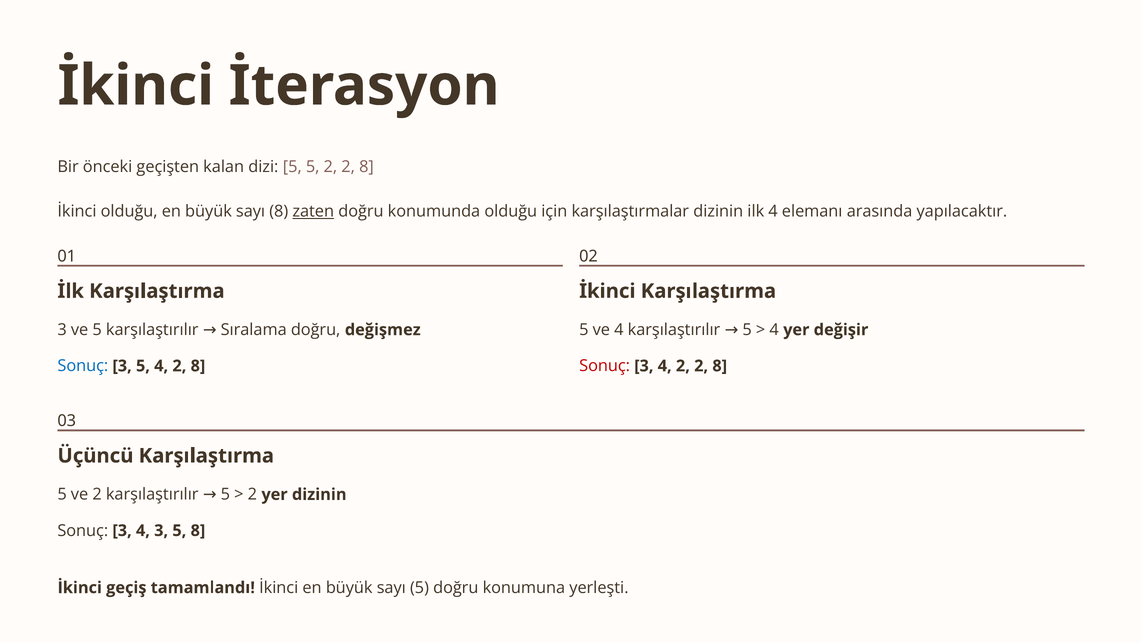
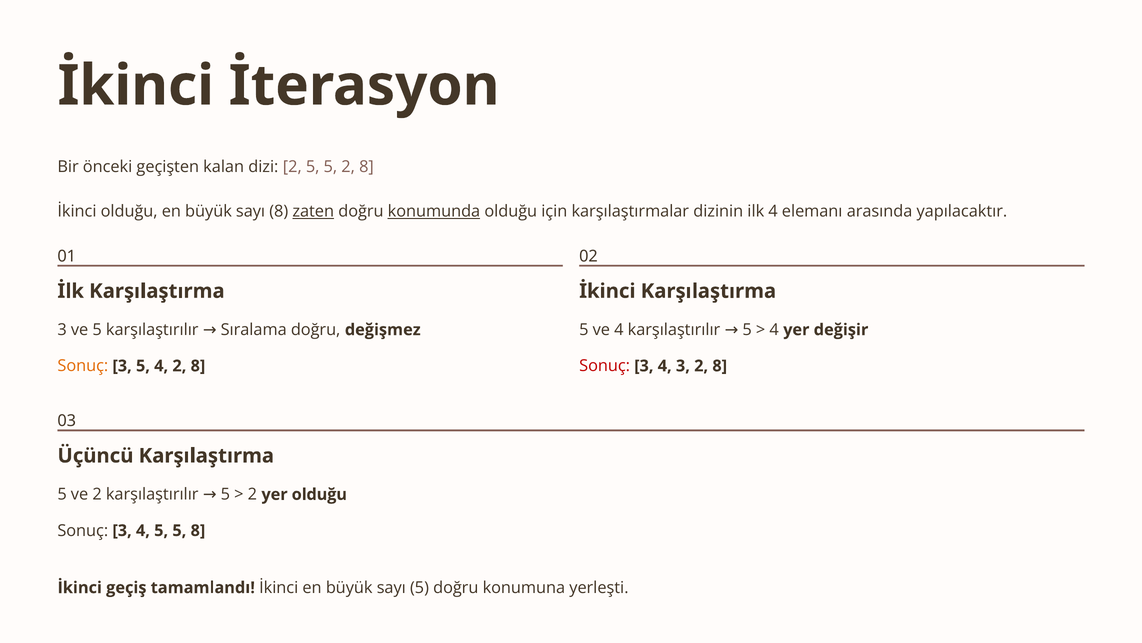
dizi 5: 5 -> 2
2 at (330, 167): 2 -> 5
konumunda underline: none -> present
Sonuç at (83, 366) colour: blue -> orange
3 4 2: 2 -> 3
yer dizinin: dizinin -> olduğu
4 3: 3 -> 5
